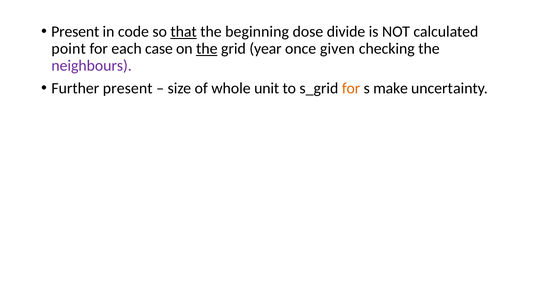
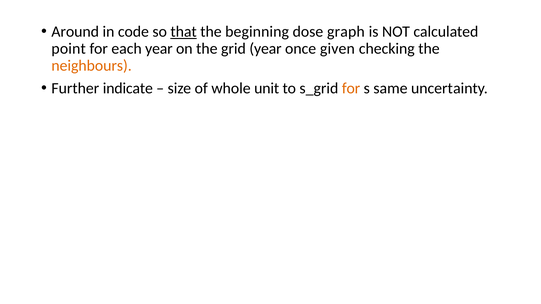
Present at (75, 32): Present -> Around
divide: divide -> graph
each case: case -> year
the at (207, 49) underline: present -> none
neighbours colour: purple -> orange
Further present: present -> indicate
make: make -> same
